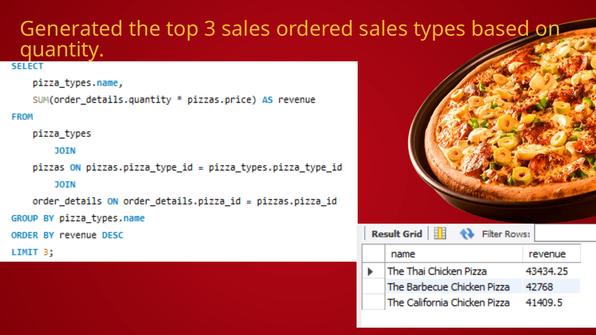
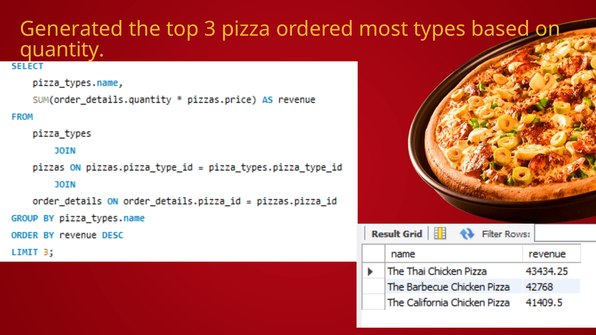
3 sales: sales -> pizza
ordered sales: sales -> most
